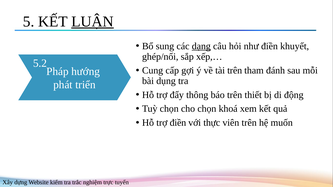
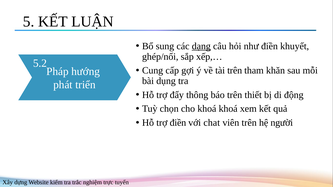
LUẬN underline: present -> none
đánh: đánh -> khăn
cho chọn: chọn -> khoá
thực: thực -> chat
muốn: muốn -> người
